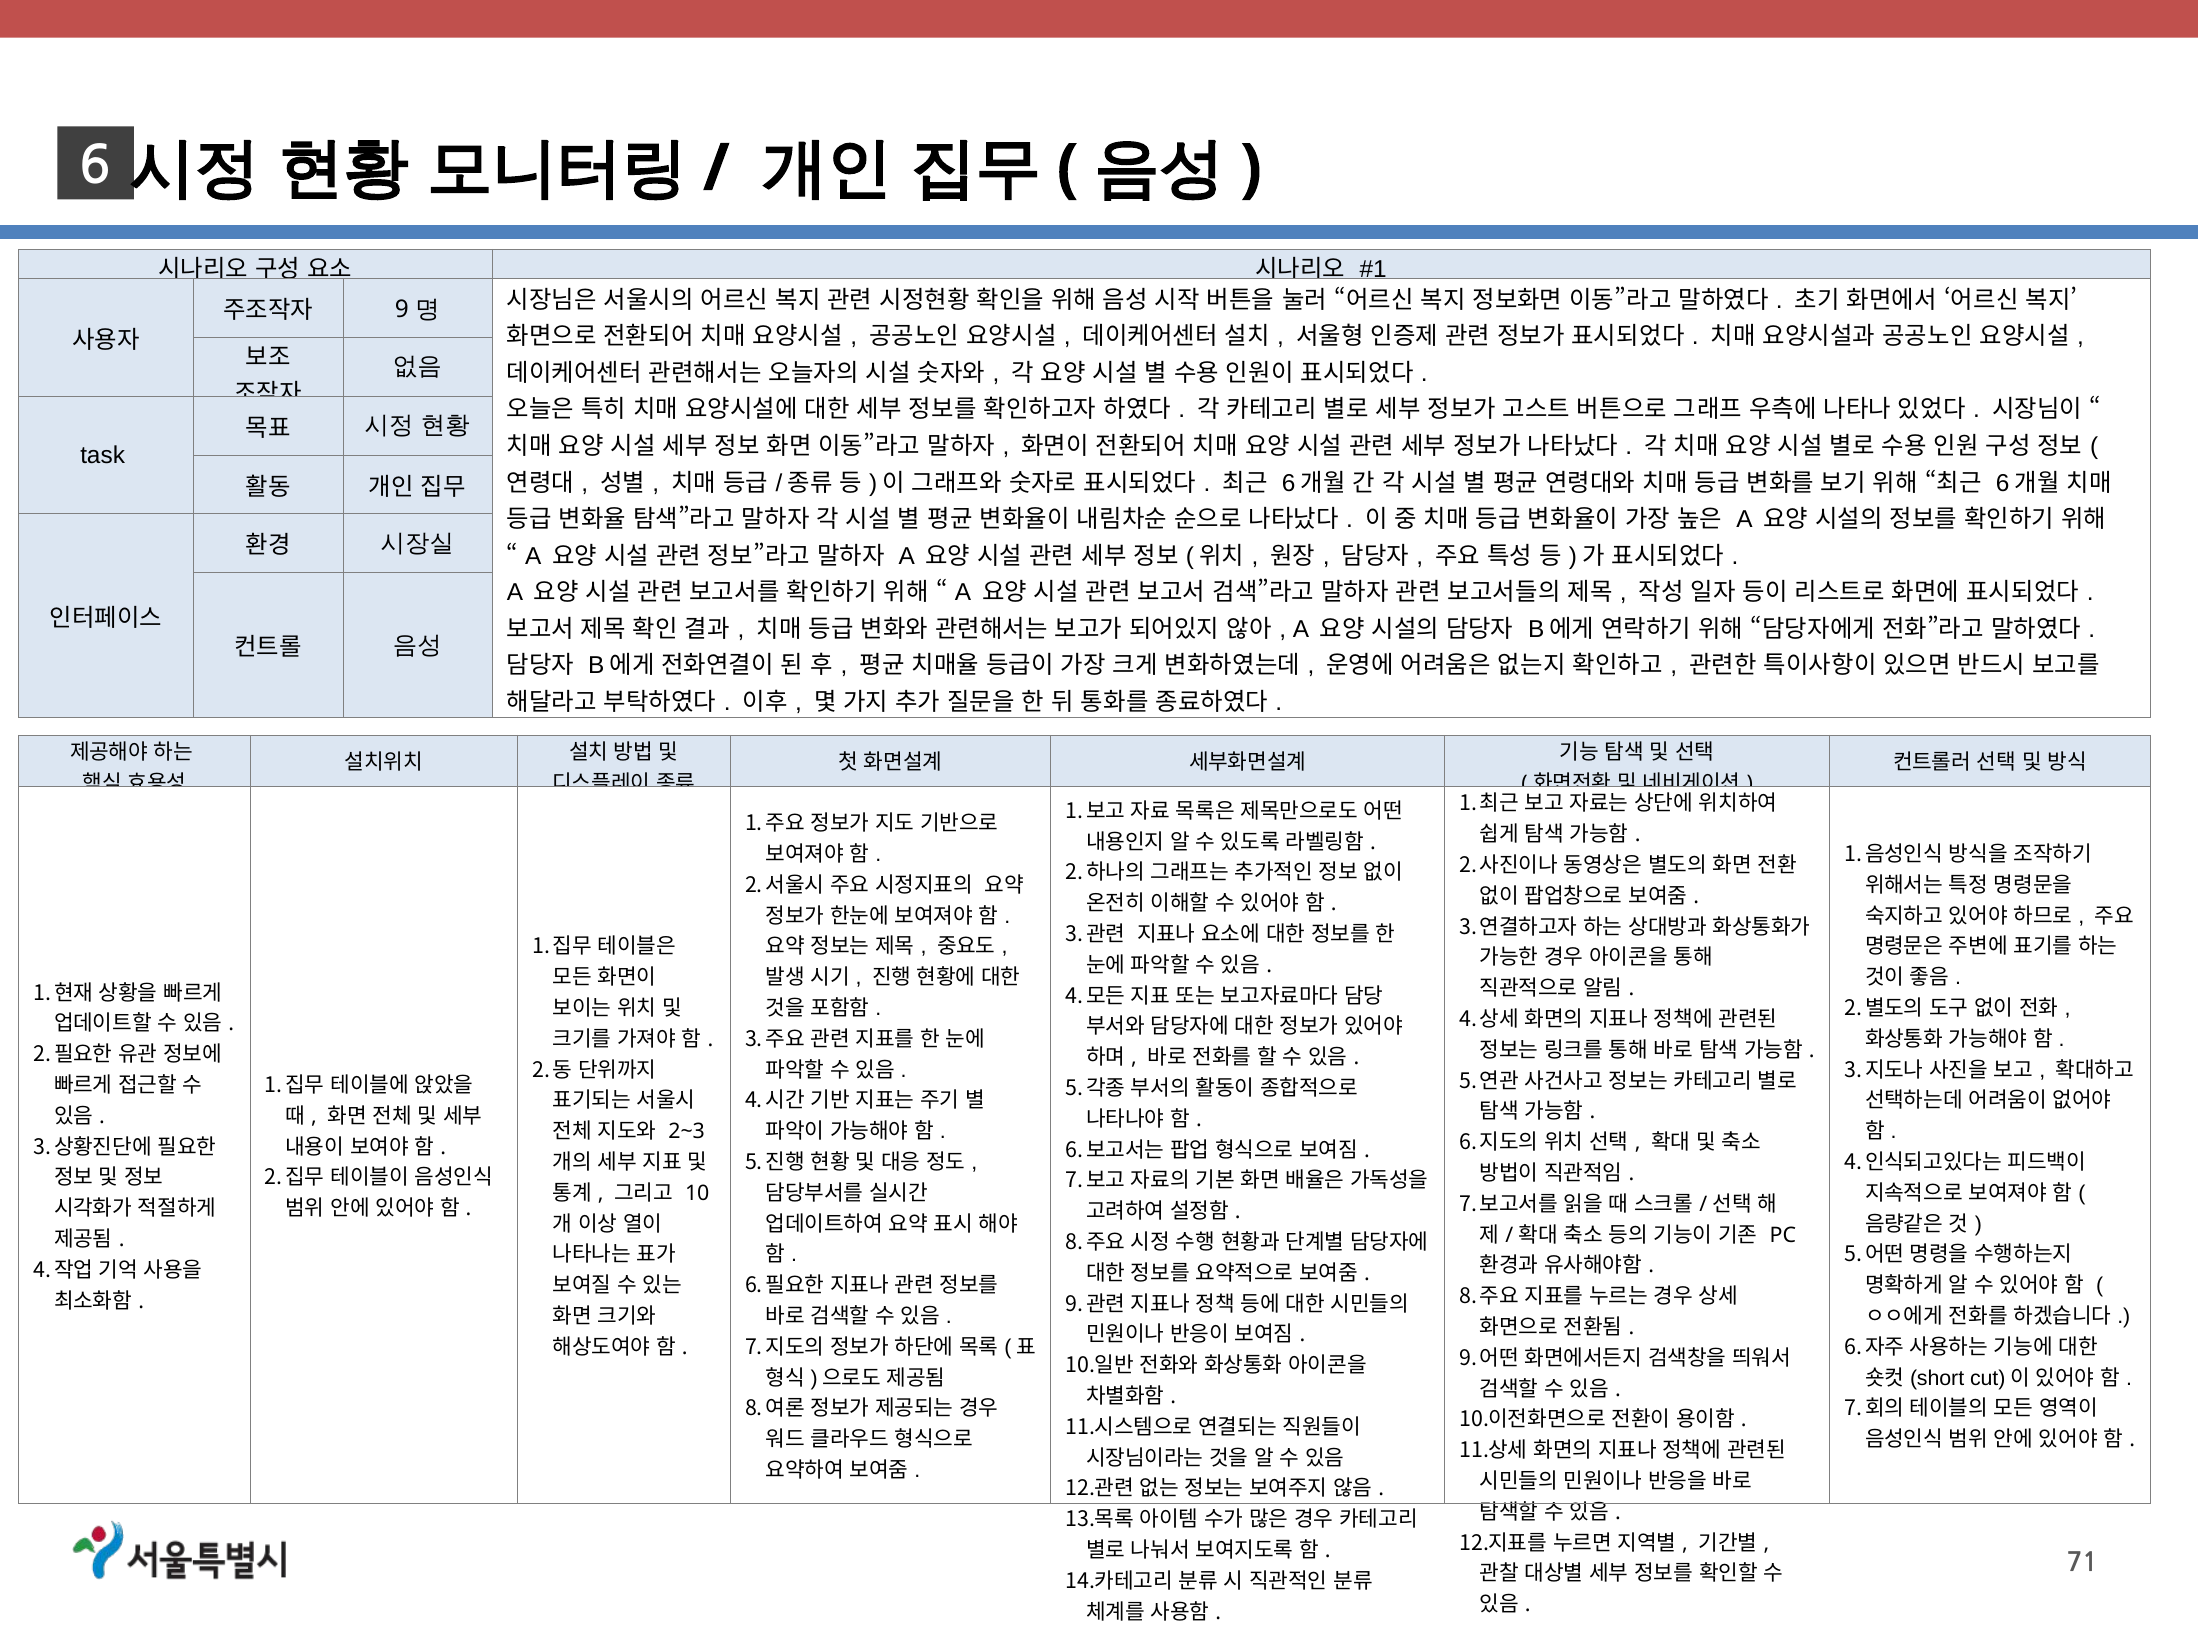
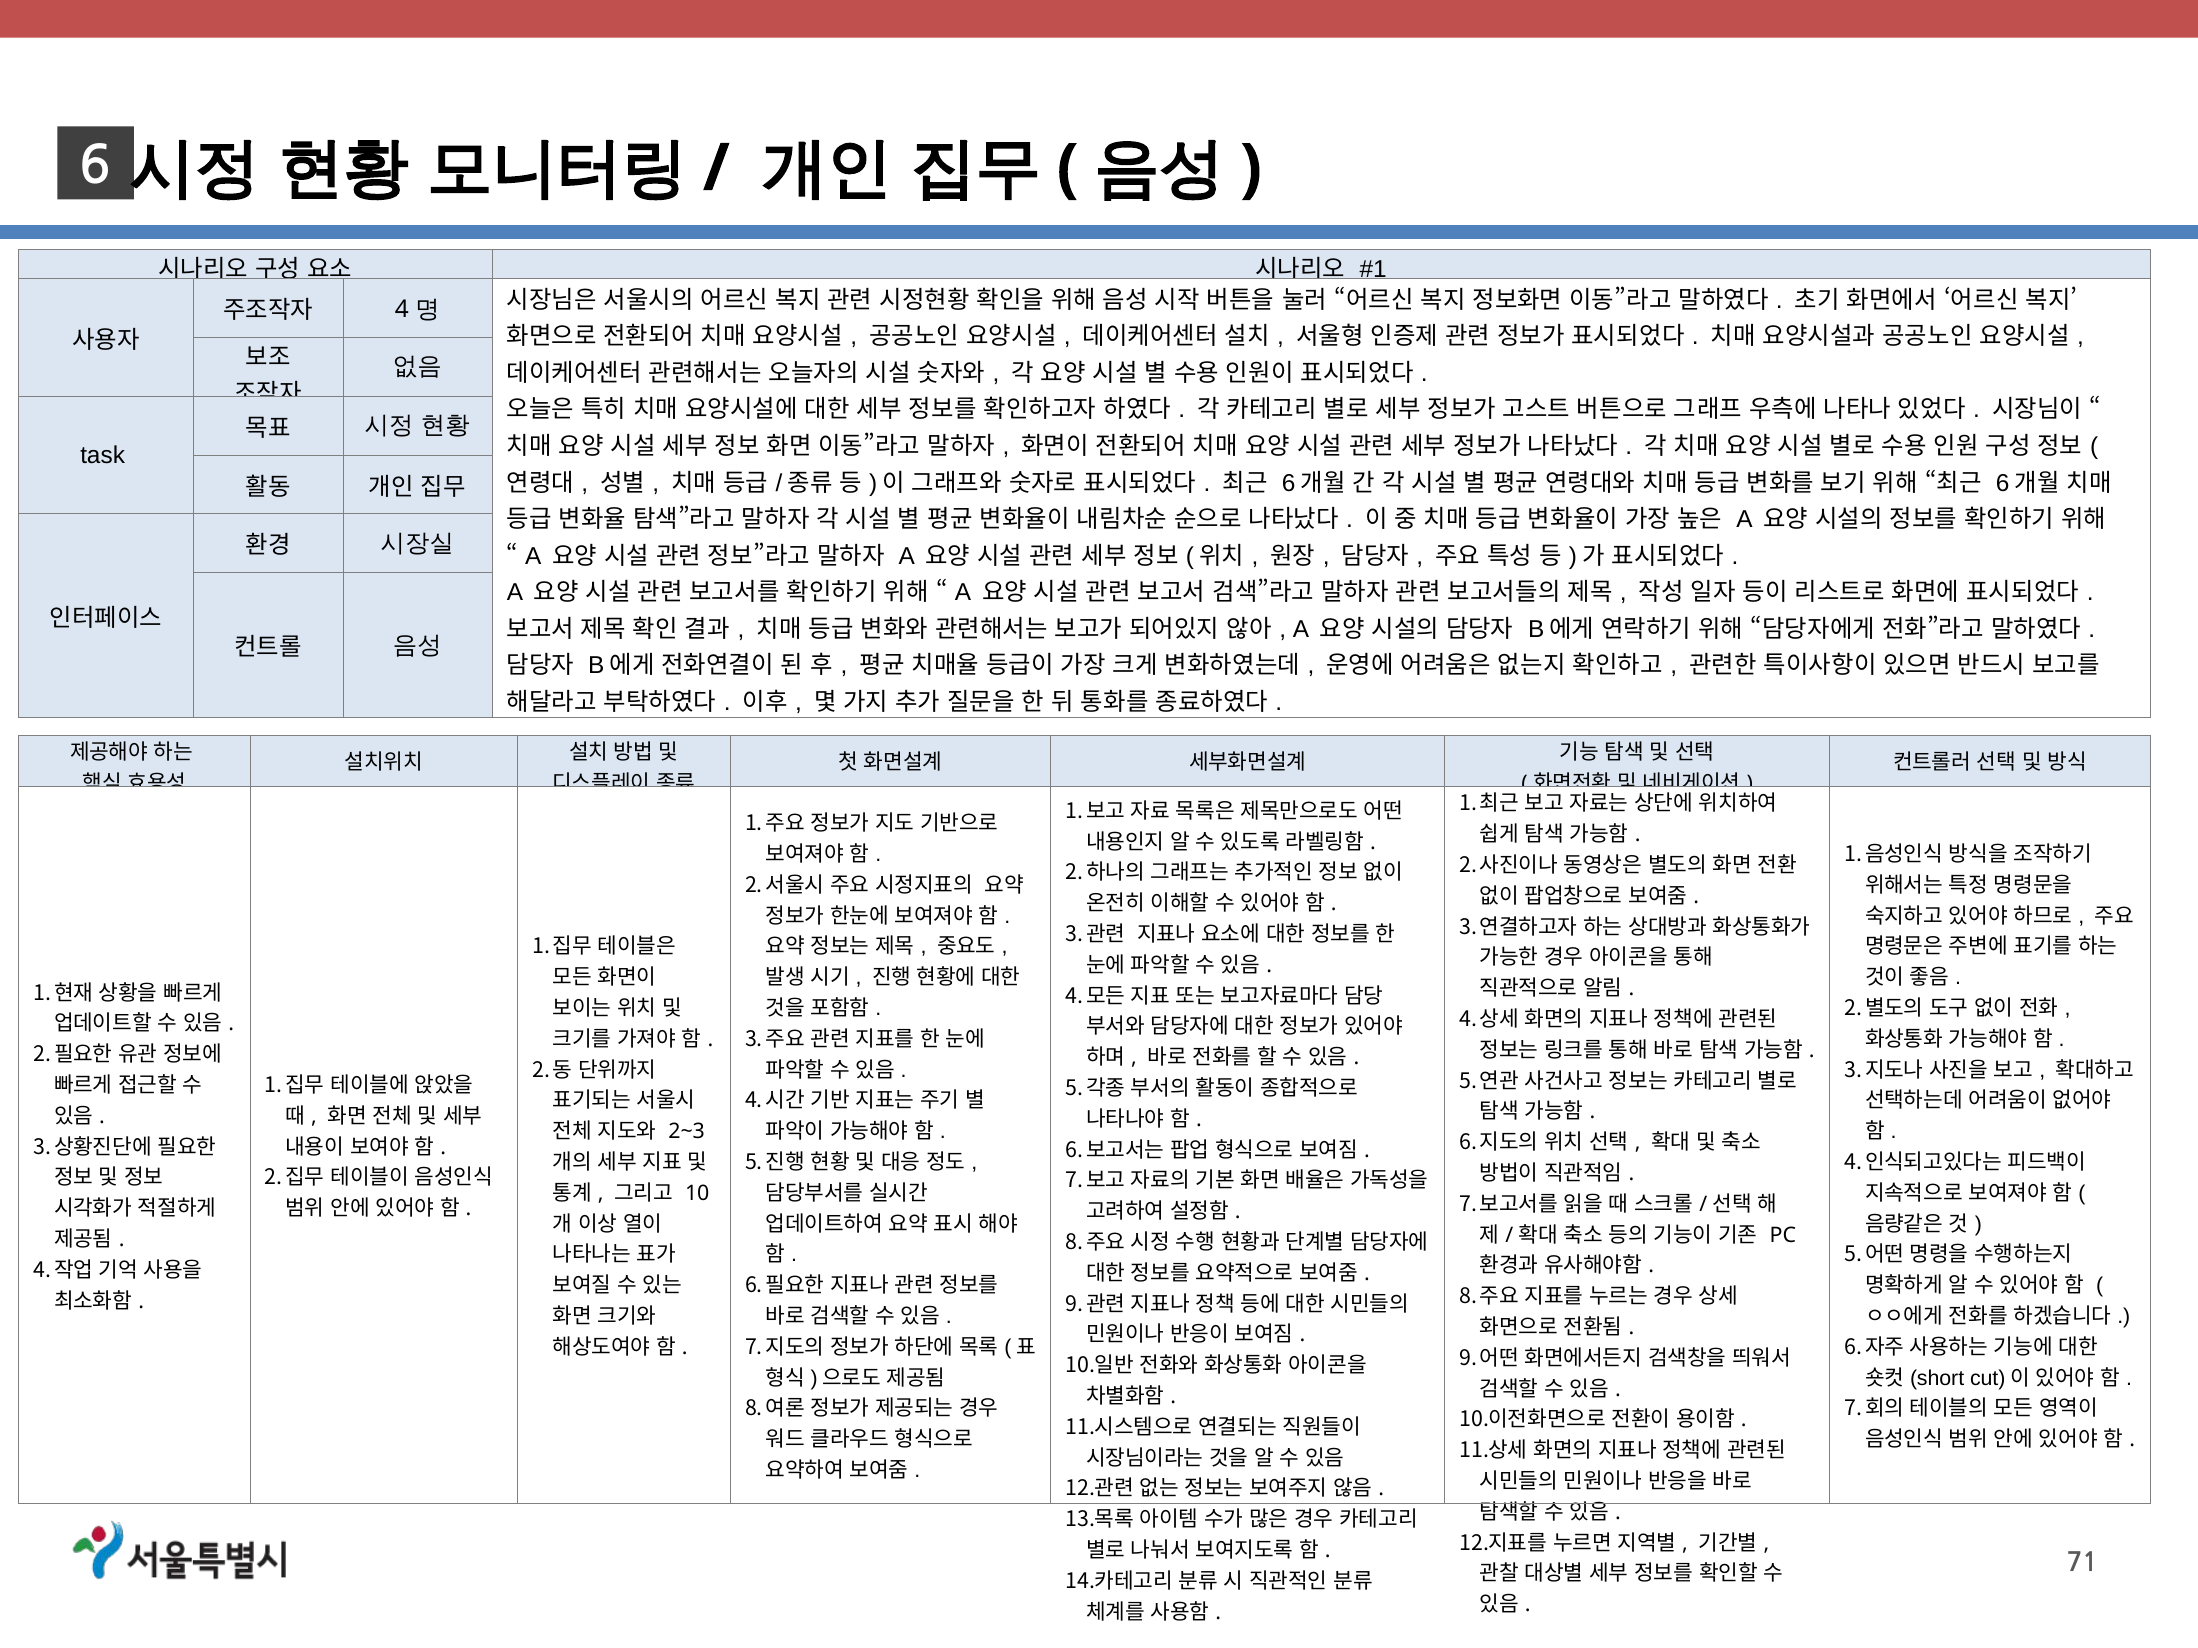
9: 9 -> 4
